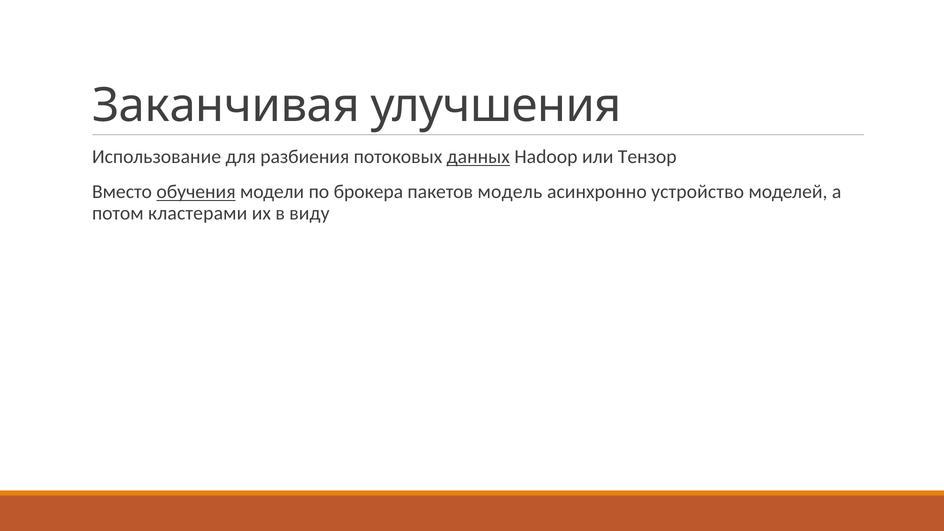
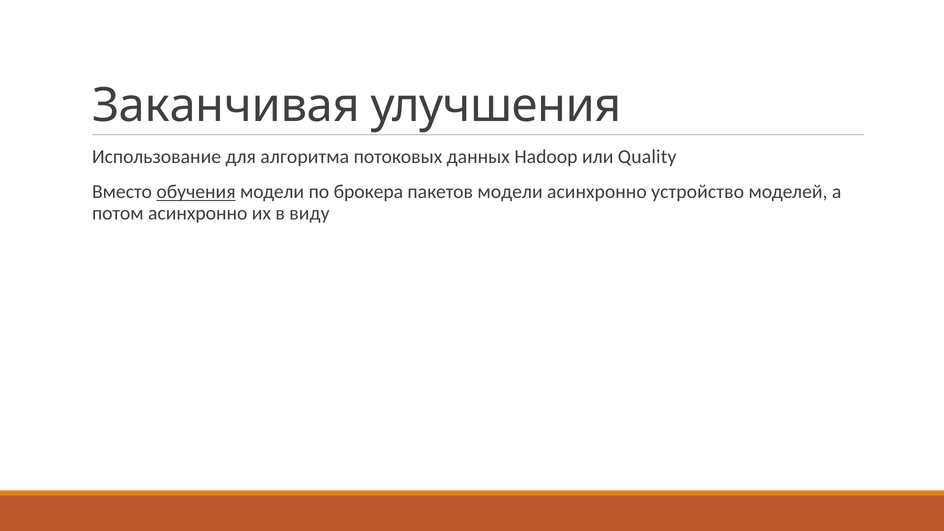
разбиения: разбиения -> алгоритма
данных underline: present -> none
Тензор: Тензор -> Quality
пакетов модель: модель -> модели
потом кластерами: кластерами -> асинхронно
